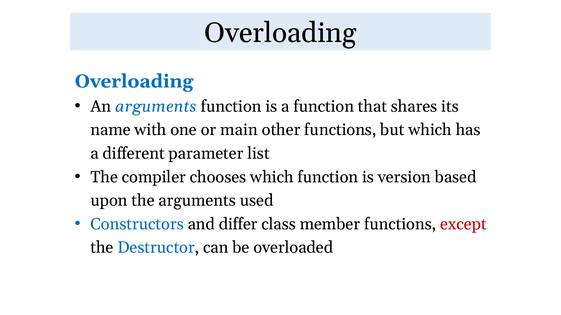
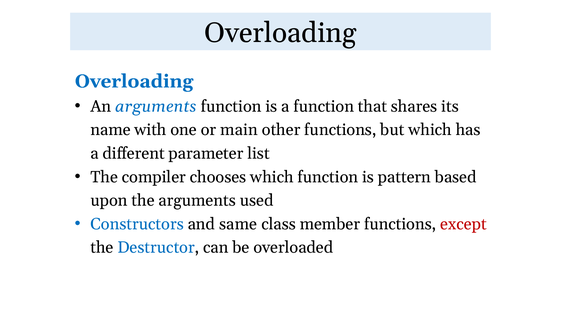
version: version -> pattern
differ: differ -> same
